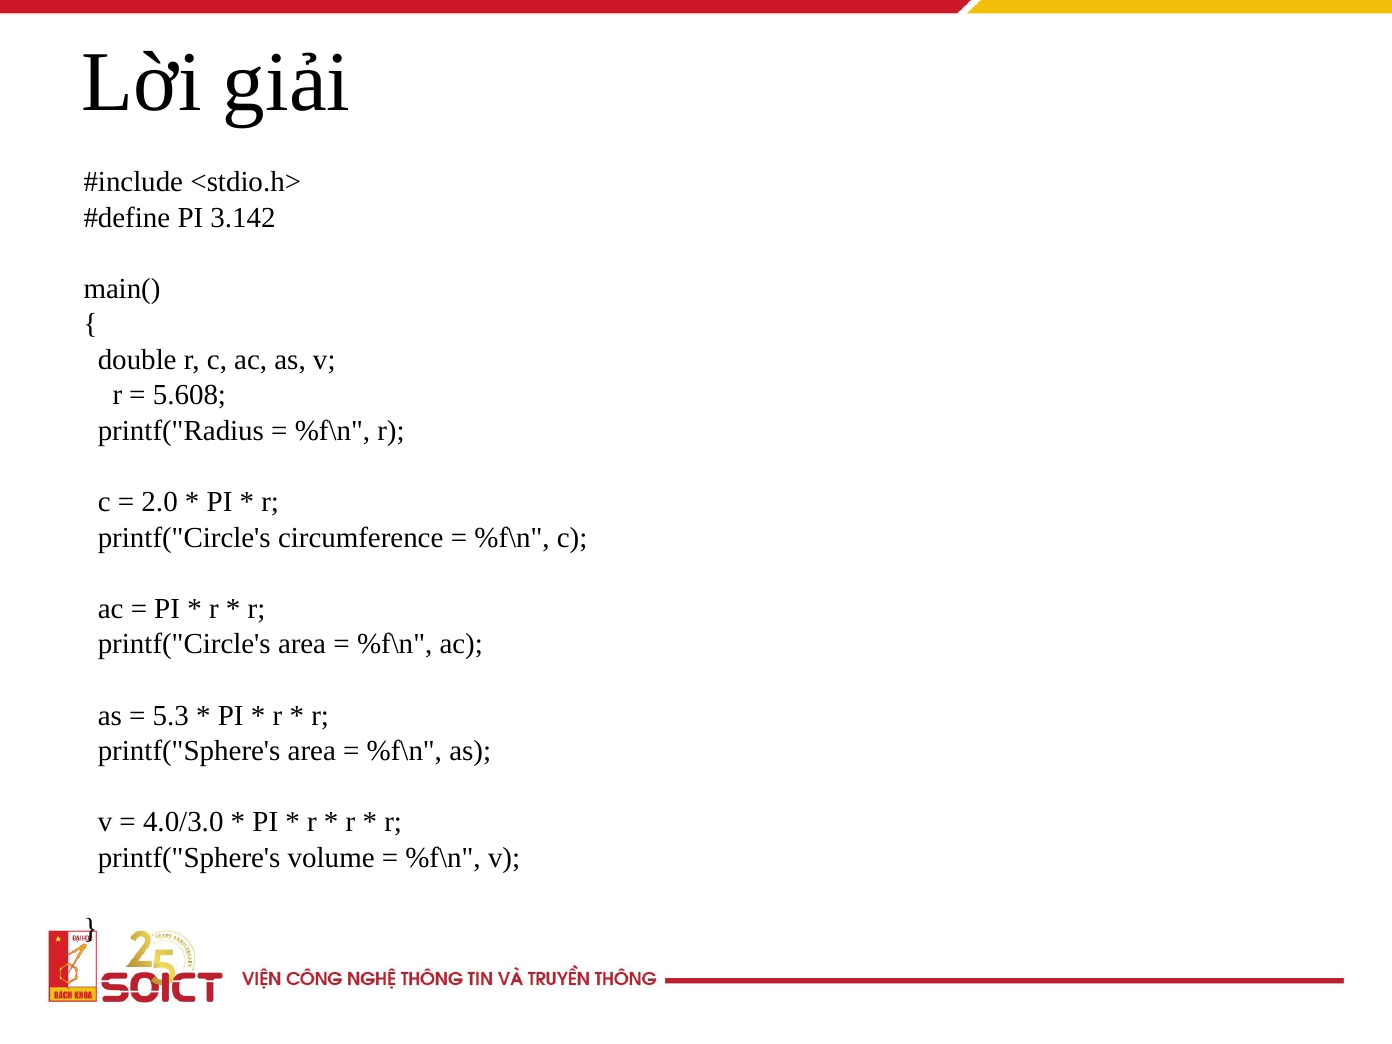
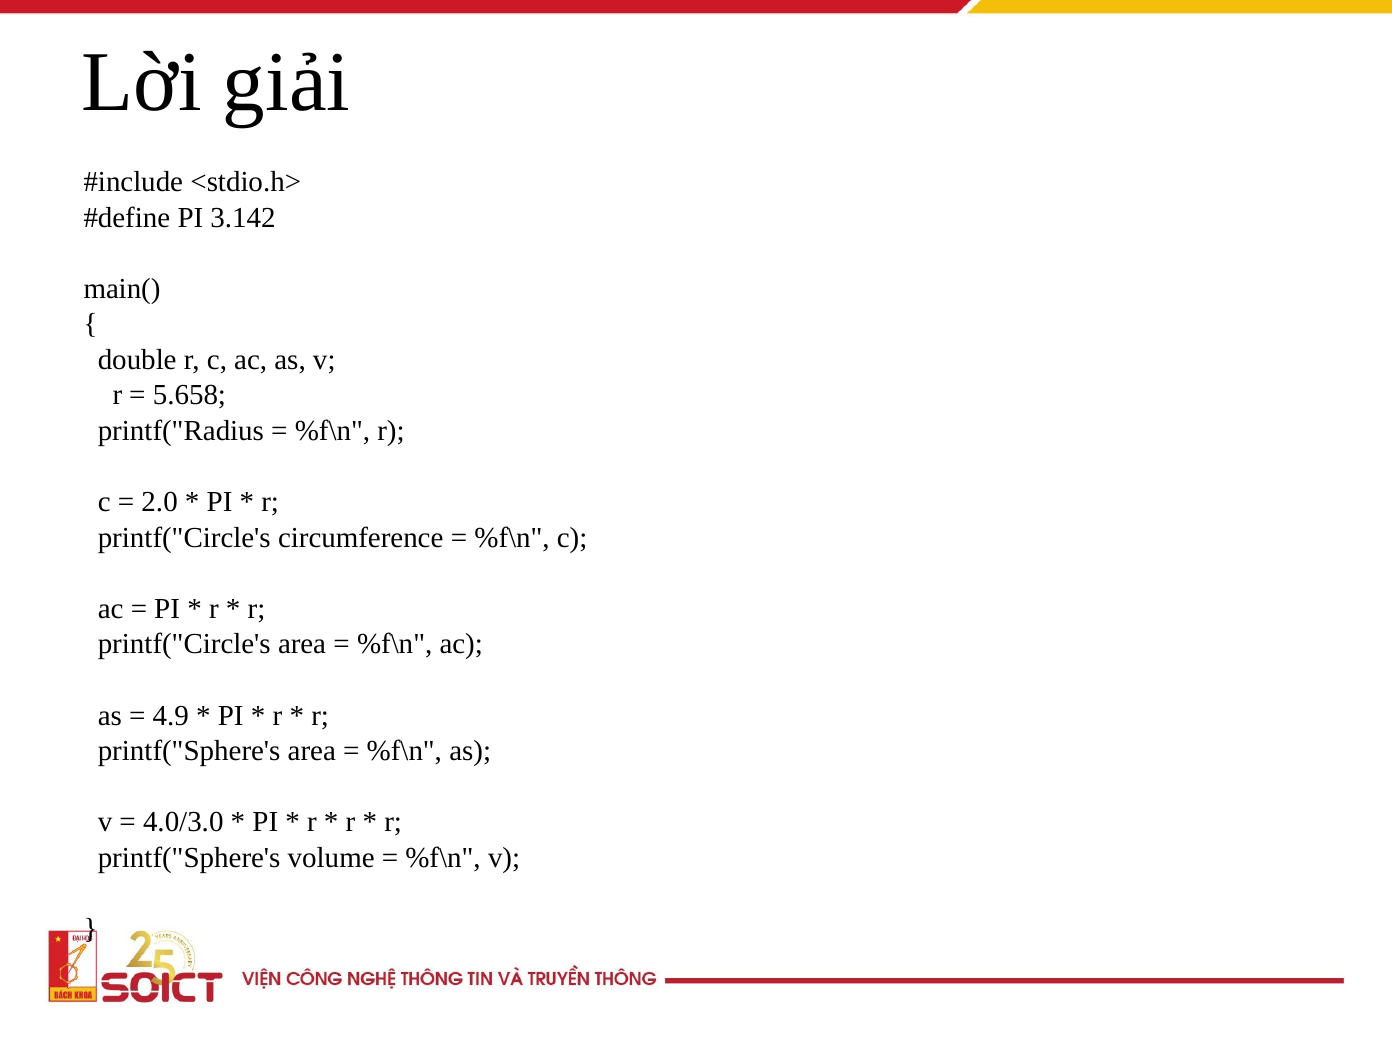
5.608: 5.608 -> 5.658
5.3: 5.3 -> 4.9
